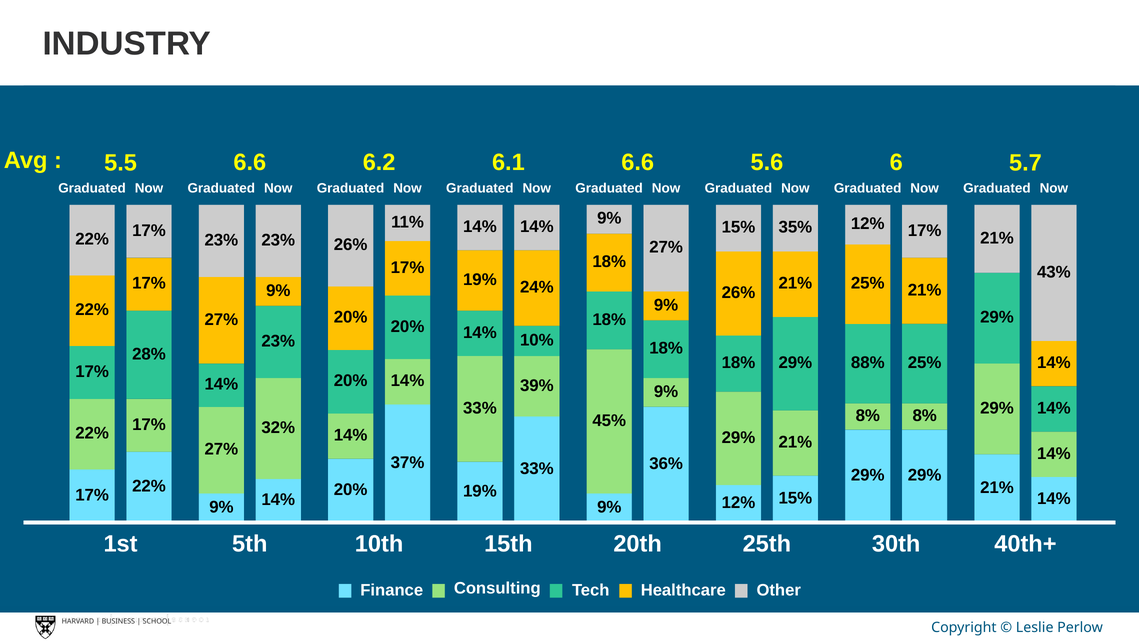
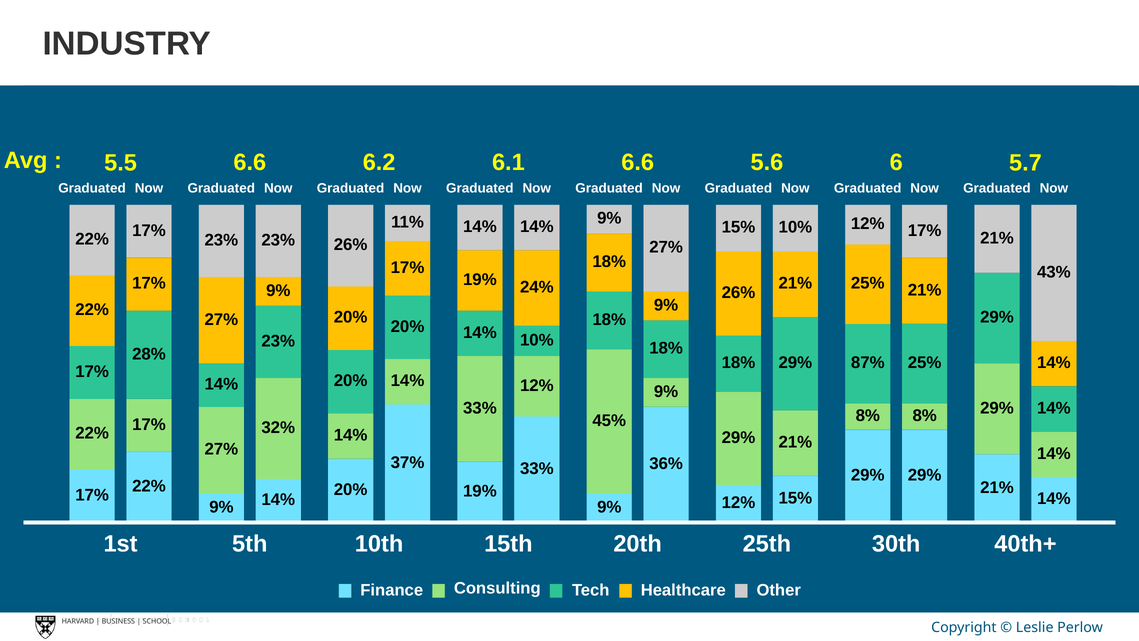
35% at (795, 227): 35% -> 10%
88%: 88% -> 87%
39% at (537, 385): 39% -> 12%
